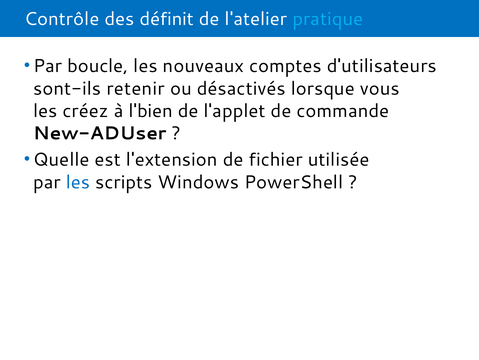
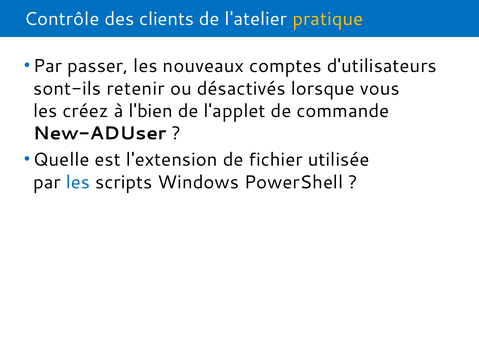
définit: définit -> clients
pratique colour: light blue -> yellow
boucle: boucle -> passer
